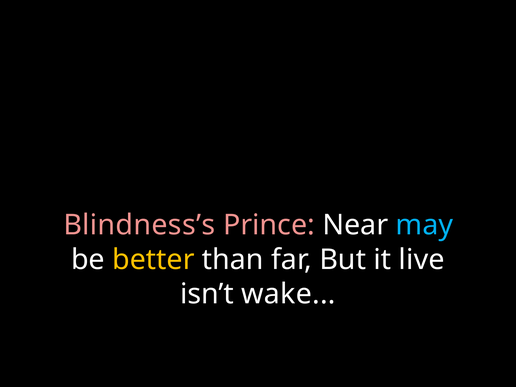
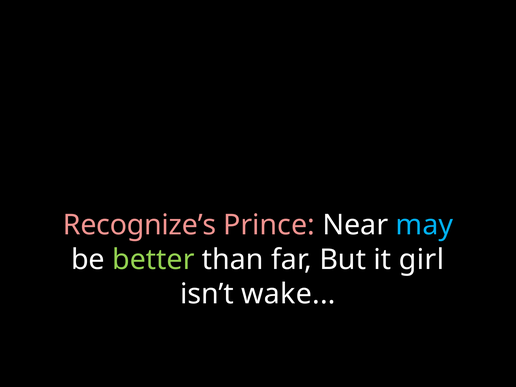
Blindness’s: Blindness’s -> Recognize’s
better colour: yellow -> light green
live: live -> girl
